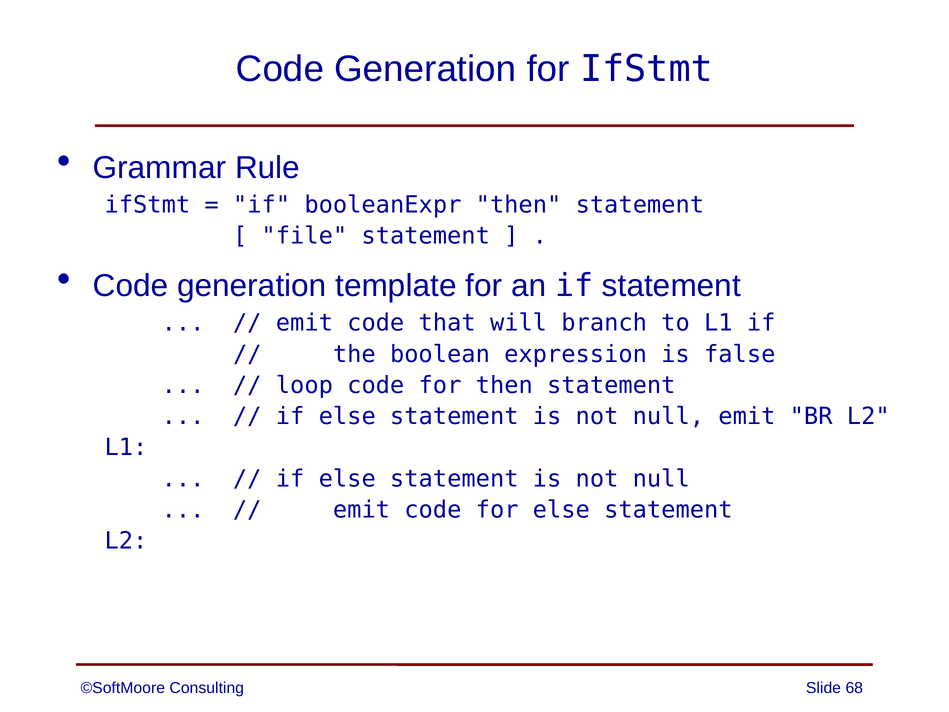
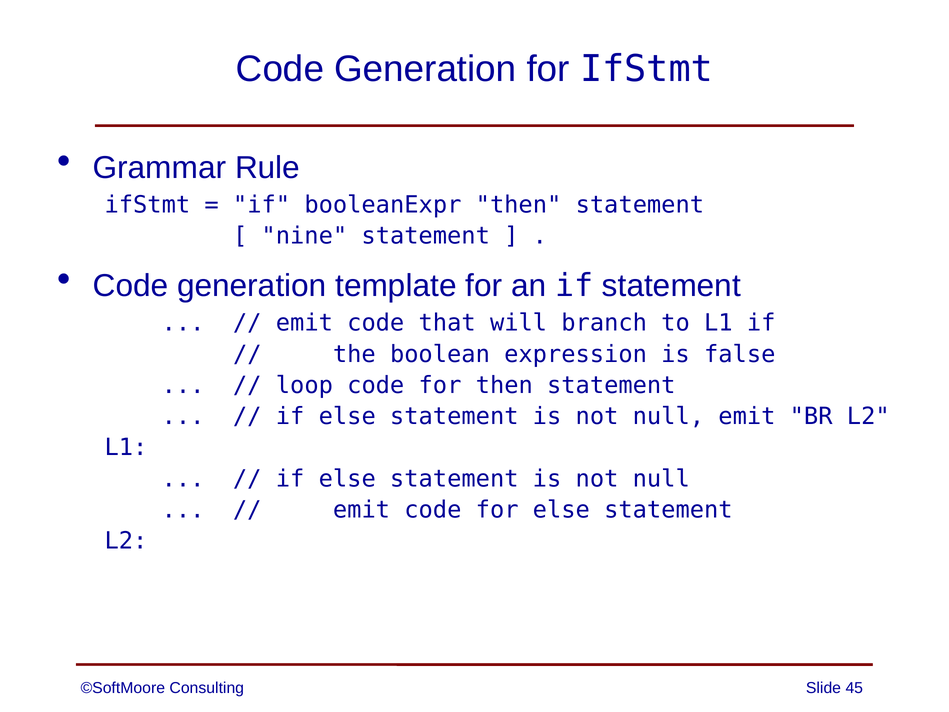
file: file -> nine
68: 68 -> 45
